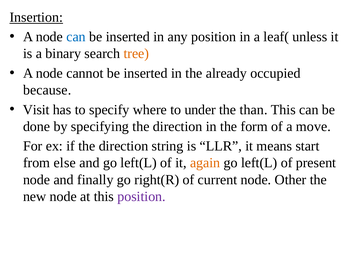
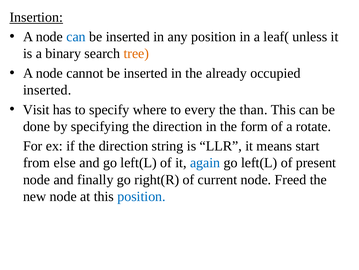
because at (47, 90): because -> inserted
under: under -> every
move: move -> rotate
again colour: orange -> blue
Other: Other -> Freed
position at (142, 196) colour: purple -> blue
